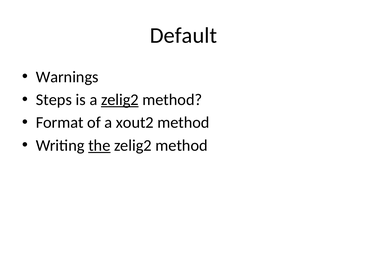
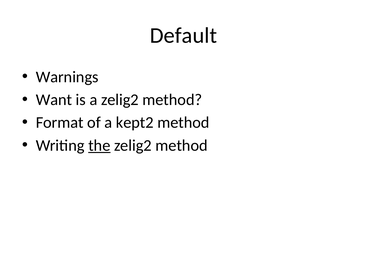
Steps: Steps -> Want
zelig2 at (120, 100) underline: present -> none
xout2: xout2 -> kept2
